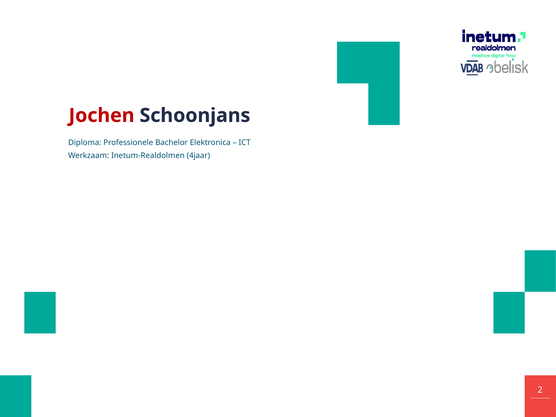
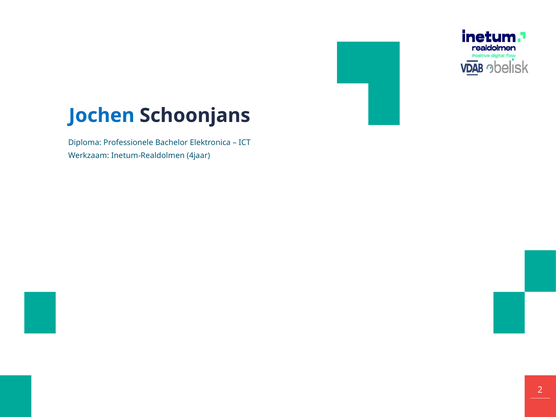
Jochen colour: red -> blue
